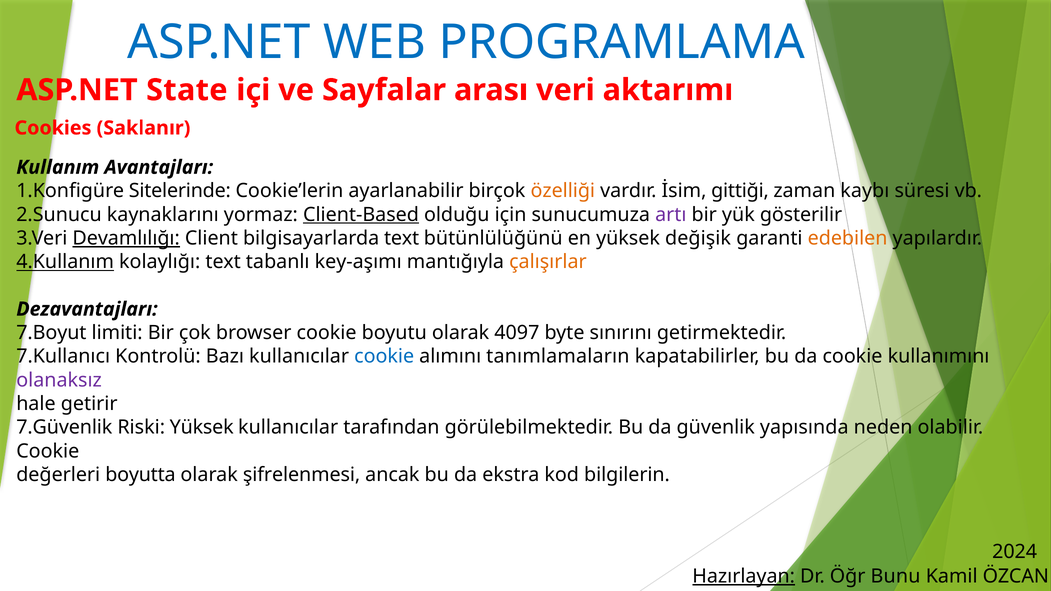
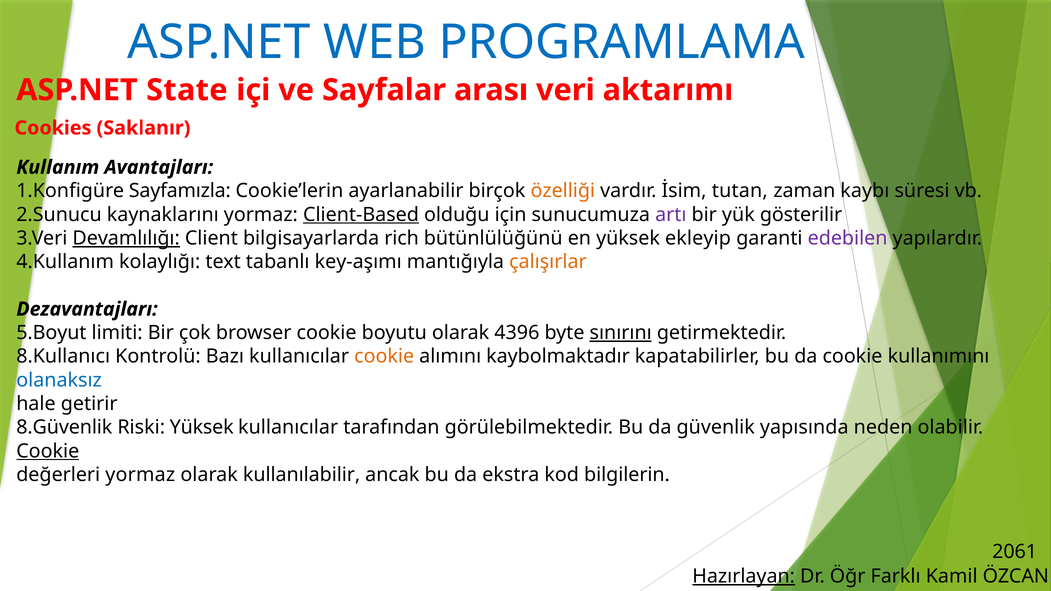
Sitelerinde: Sitelerinde -> Sayfamızla
gittiği: gittiği -> tutan
bilgisayarlarda text: text -> rich
değişik: değişik -> ekleyip
edebilen colour: orange -> purple
4.Kullanım underline: present -> none
7.Boyut: 7.Boyut -> 5.Boyut
4097: 4097 -> 4396
sınırını underline: none -> present
7.Kullanıcı: 7.Kullanıcı -> 8.Kullanıcı
cookie at (384, 357) colour: blue -> orange
tanımlamaların: tanımlamaların -> kaybolmaktadır
olanaksız colour: purple -> blue
7.Güvenlik: 7.Güvenlik -> 8.Güvenlik
Cookie at (48, 451) underline: none -> present
değerleri boyutta: boyutta -> yormaz
şifrelenmesi: şifrelenmesi -> kullanılabilir
2024: 2024 -> 2061
Bunu: Bunu -> Farklı
